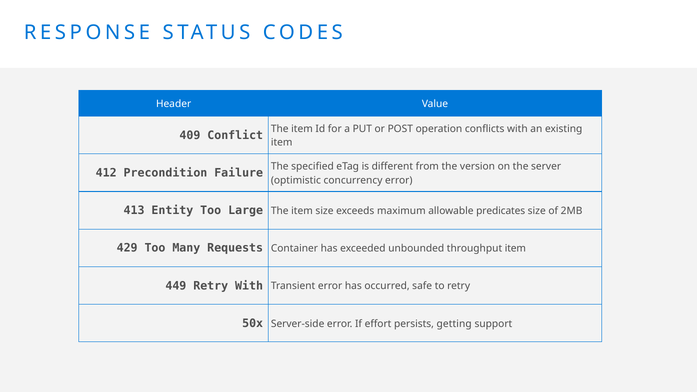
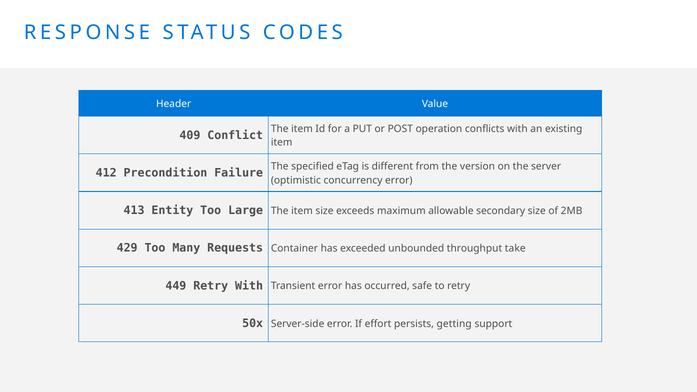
predicates: predicates -> secondary
throughput item: item -> take
